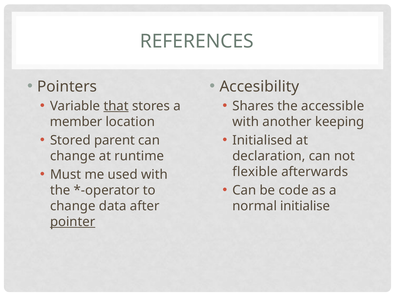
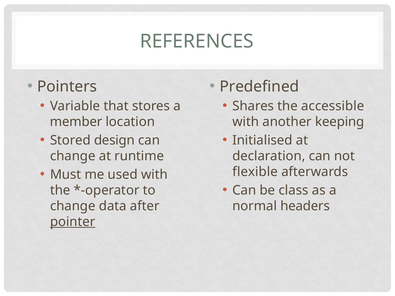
Accesibility: Accesibility -> Predefined
that underline: present -> none
parent: parent -> design
code: code -> class
initialise: initialise -> headers
